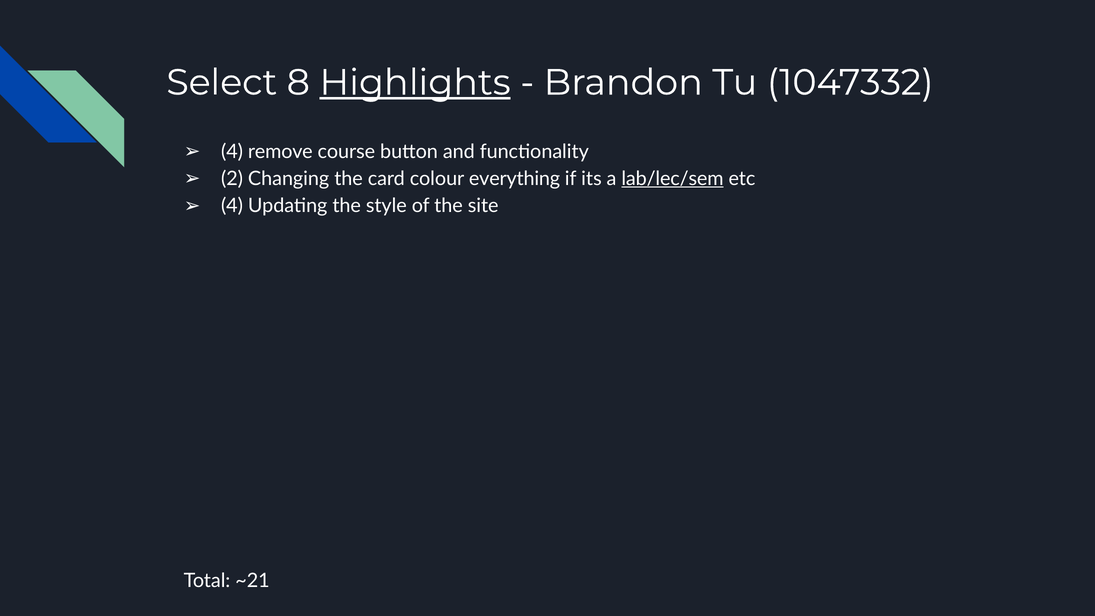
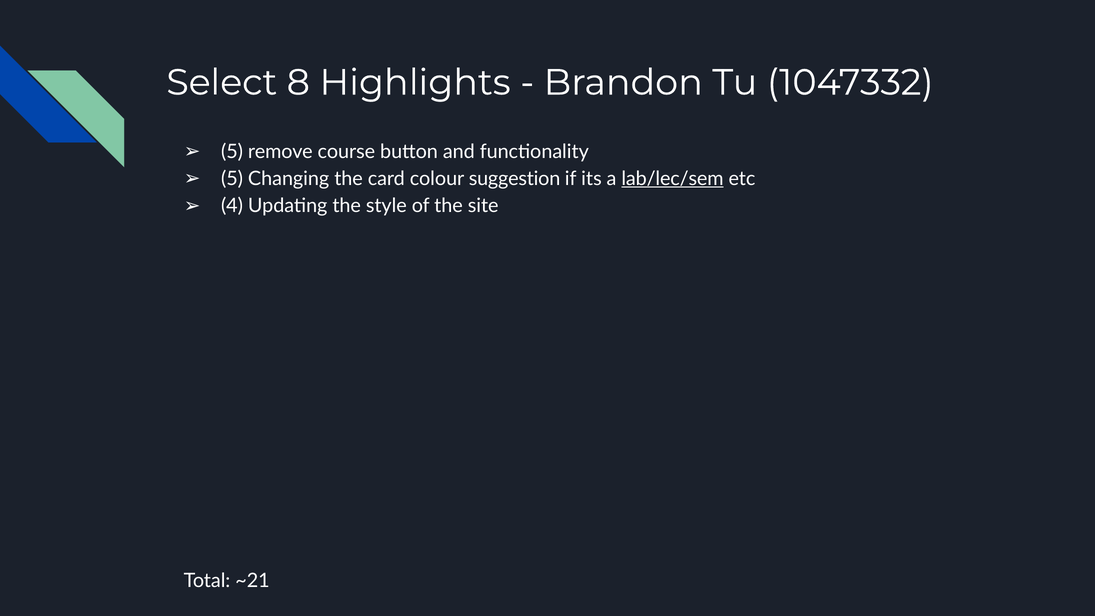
Highlights underline: present -> none
4 at (232, 151): 4 -> 5
2 at (232, 179): 2 -> 5
everything: everything -> suggestion
